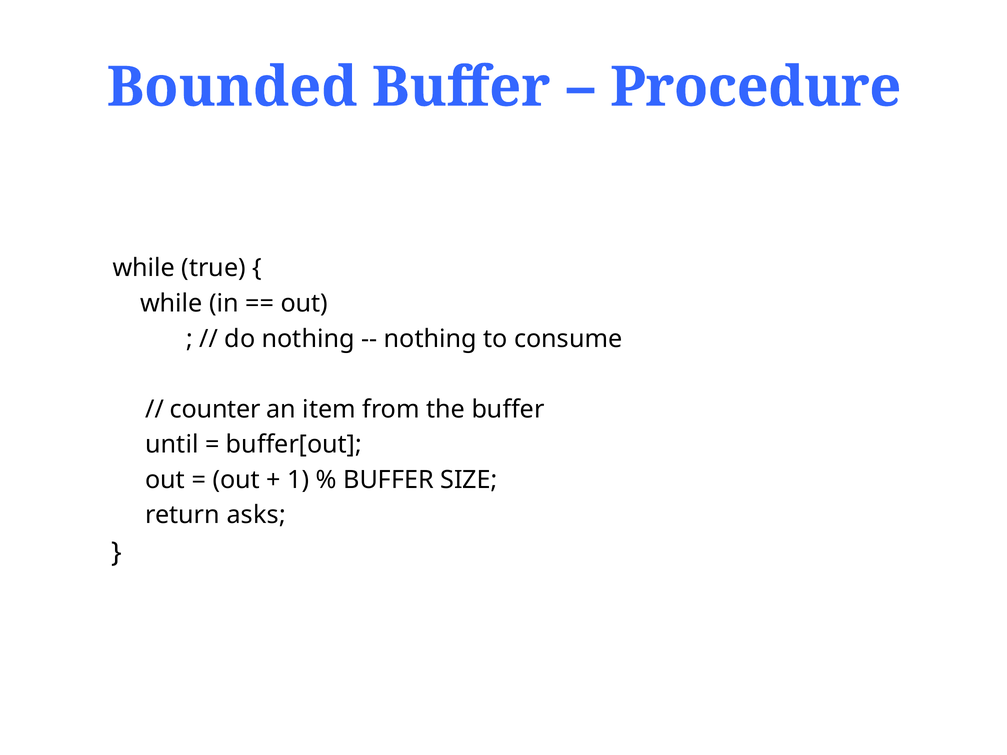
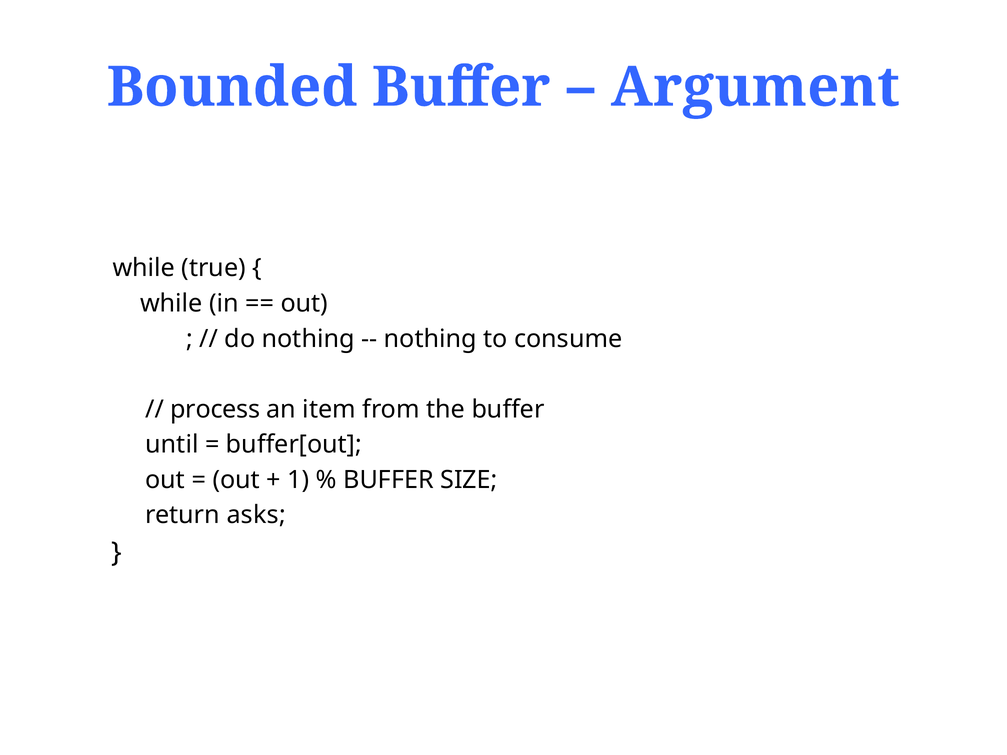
Procedure: Procedure -> Argument
counter: counter -> process
